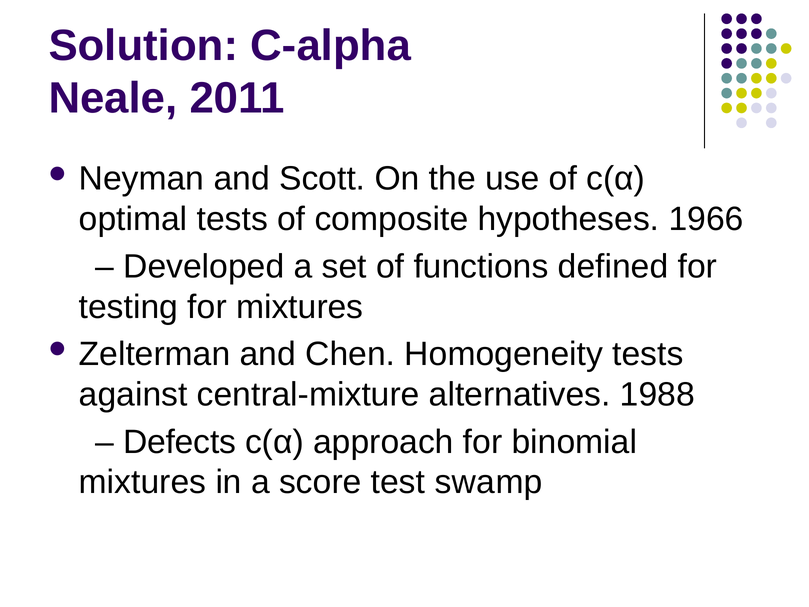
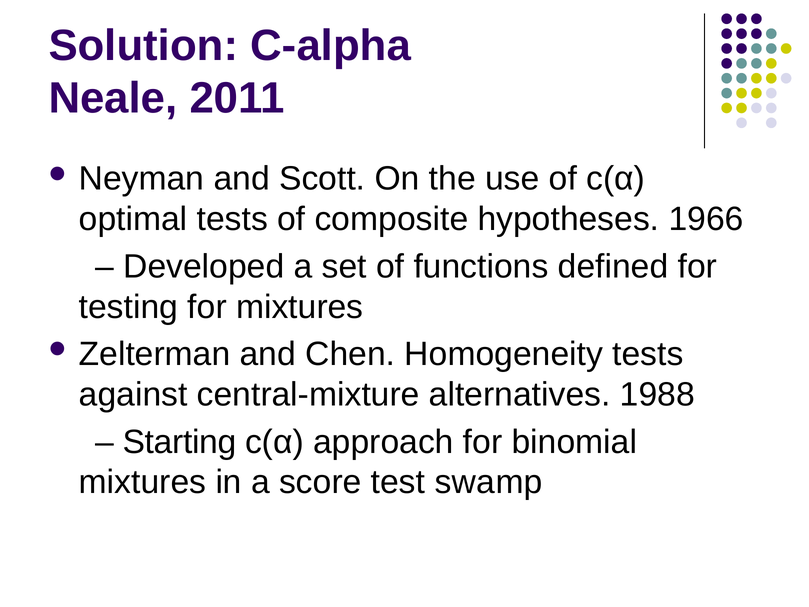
Defects: Defects -> Starting
